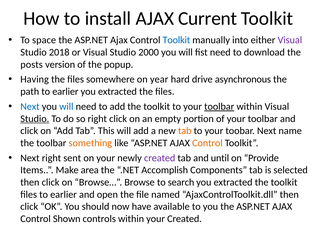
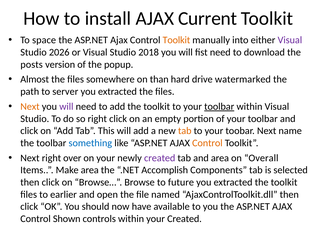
Toolkit at (176, 40) colour: blue -> orange
2018: 2018 -> 2026
2000: 2000 -> 2018
Having: Having -> Almost
year: year -> than
asynchronous: asynchronous -> watermarked
path to earlier: earlier -> server
Next at (30, 106) colour: blue -> orange
will at (66, 106) colour: blue -> purple
Studio at (35, 119) underline: present -> none
something colour: orange -> blue
sent: sent -> over
and until: until -> area
Provide: Provide -> Overall
search: search -> future
